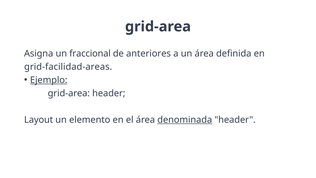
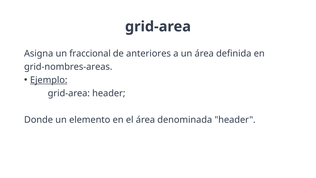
grid-facilidad-areas: grid-facilidad-areas -> grid-nombres-areas
Layout: Layout -> Donde
denominada underline: present -> none
